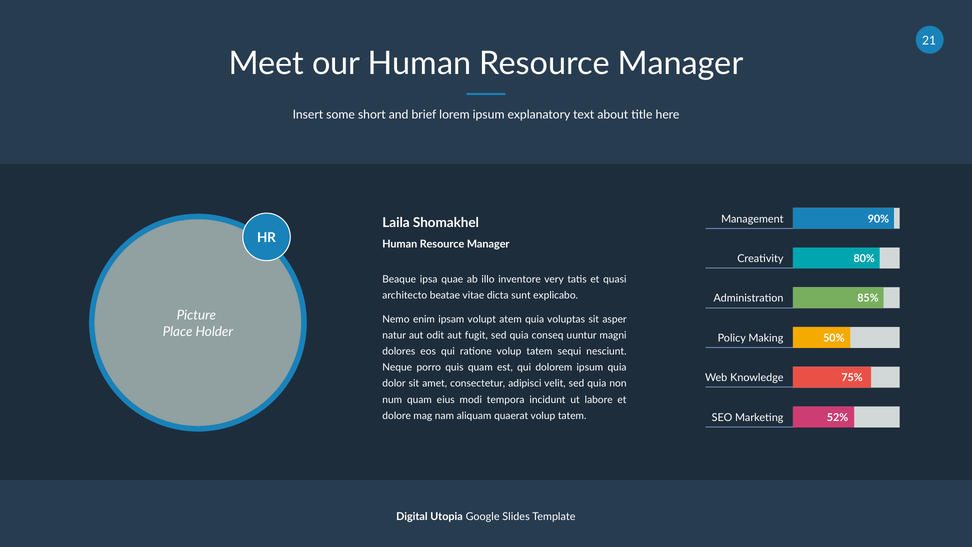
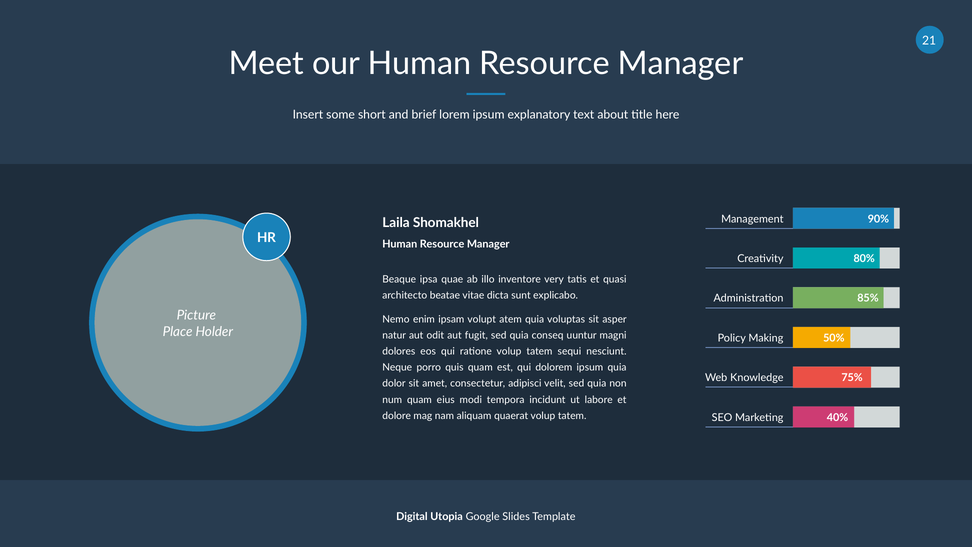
52%: 52% -> 40%
